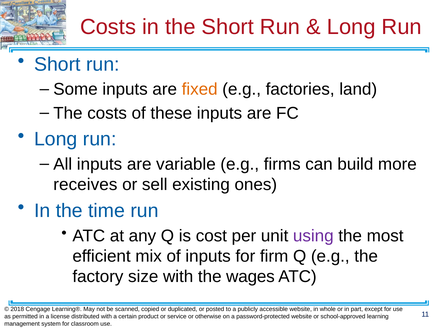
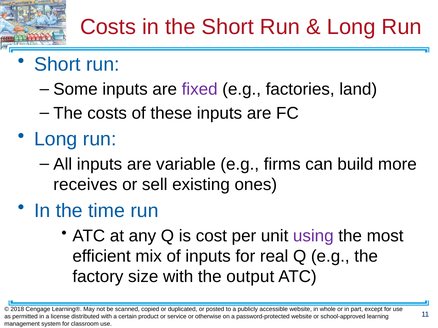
fixed colour: orange -> purple
firm: firm -> real
wages: wages -> output
